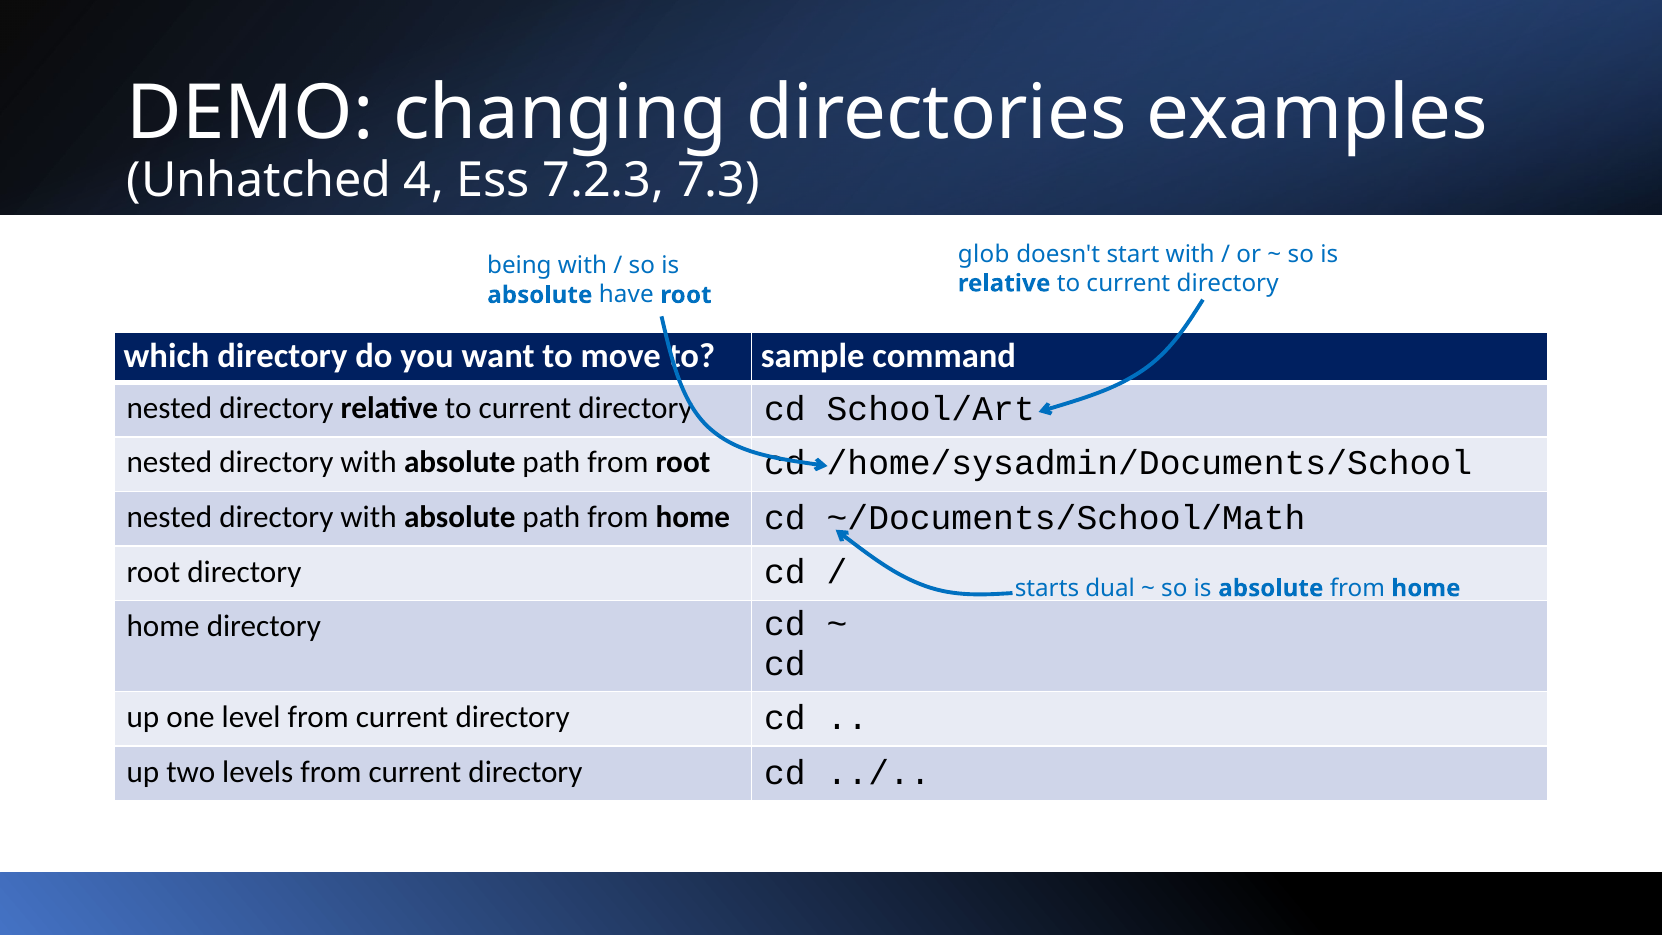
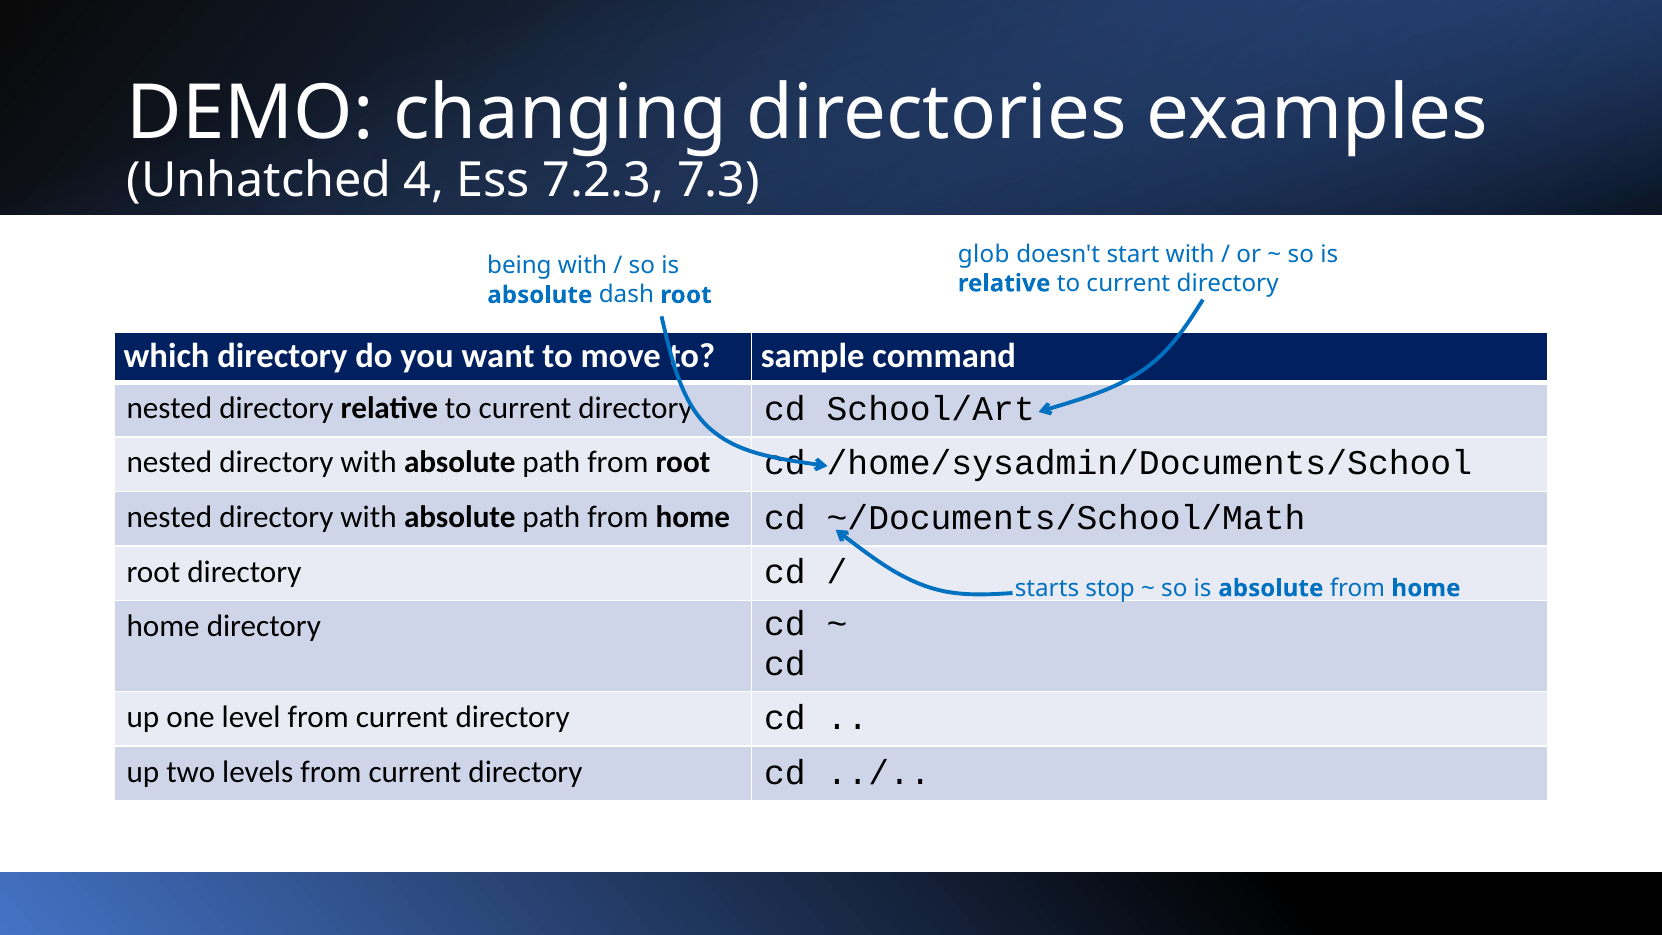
have: have -> dash
dual: dual -> stop
